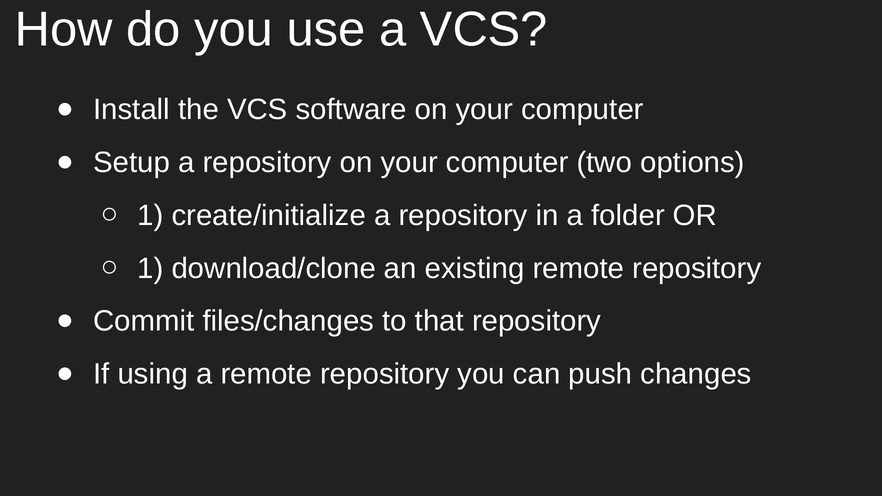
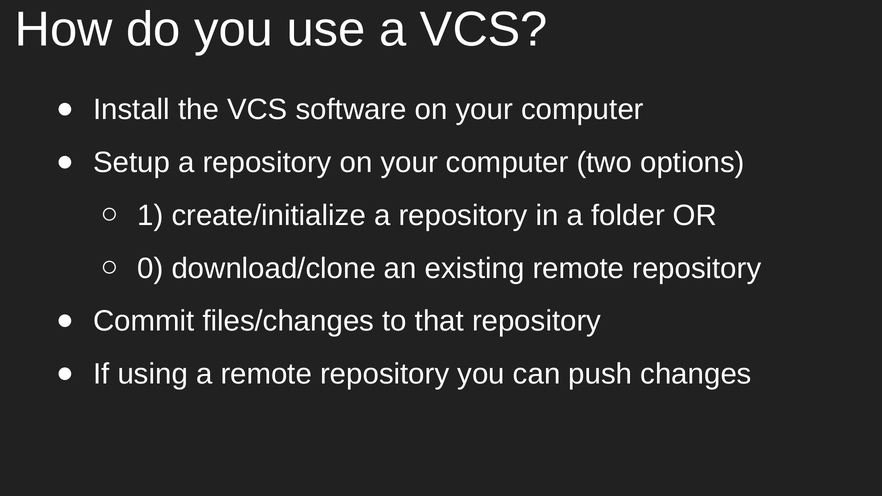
1 at (150, 268): 1 -> 0
